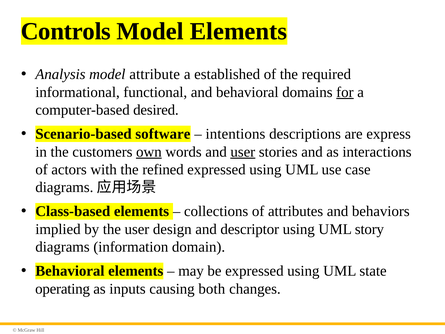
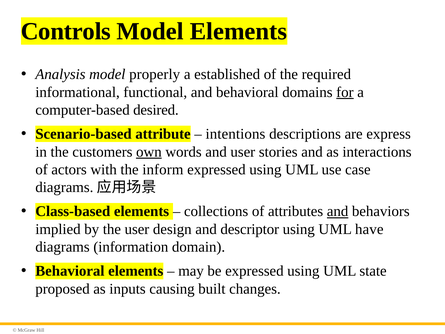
attribute: attribute -> properly
software: software -> attribute
user at (243, 152) underline: present -> none
refined: refined -> inform
and at (338, 211) underline: none -> present
story: story -> have
operating: operating -> proposed
both: both -> built
